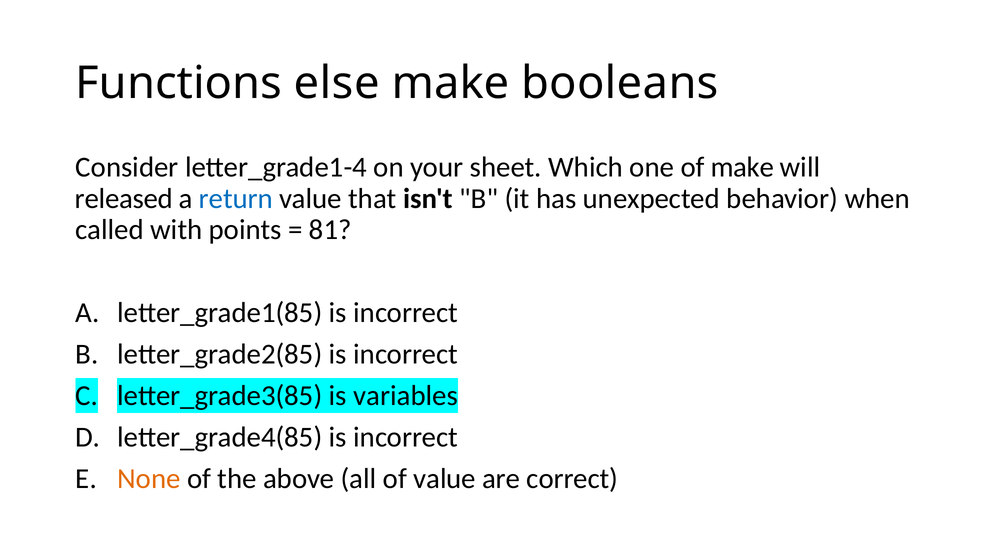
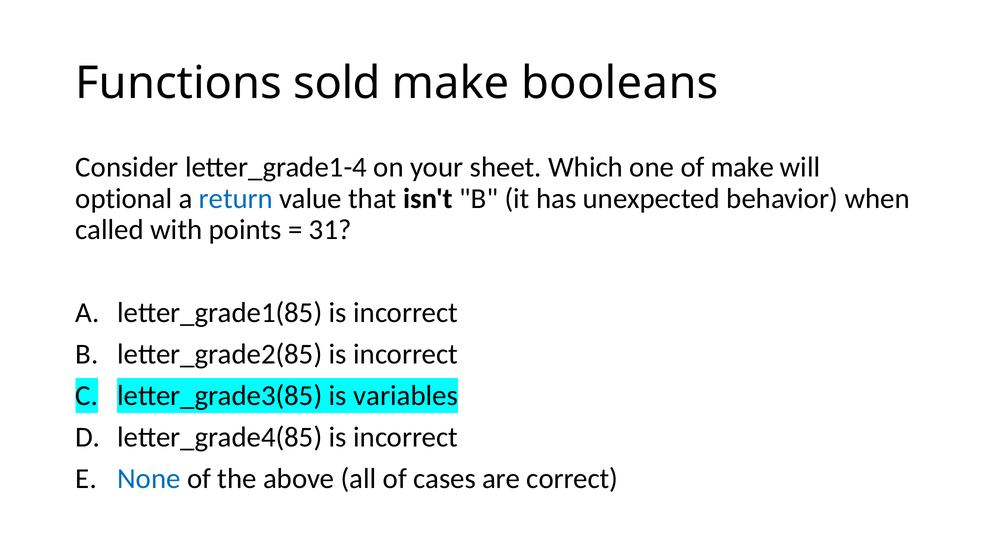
else: else -> sold
released: released -> optional
81: 81 -> 31
None colour: orange -> blue
of value: value -> cases
